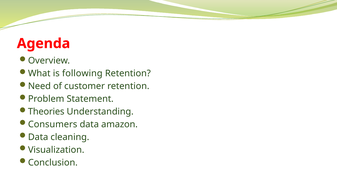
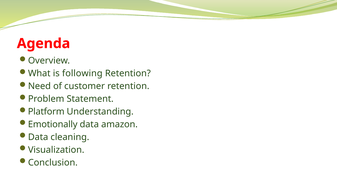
Theories: Theories -> Platform
Consumers: Consumers -> Emotionally
